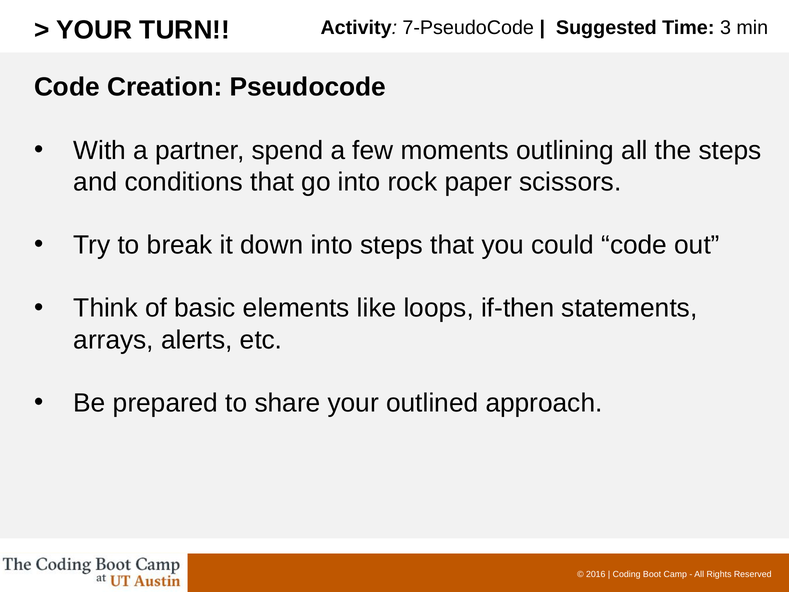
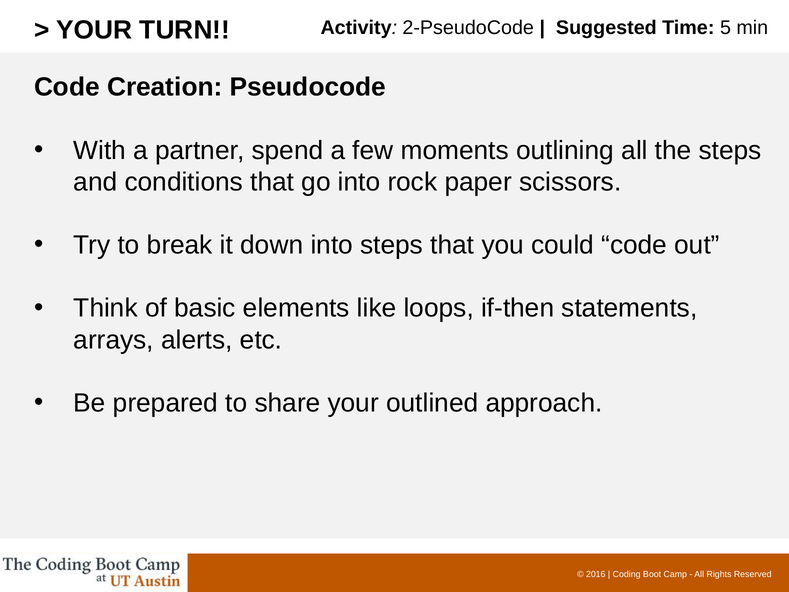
7-PseudoCode: 7-PseudoCode -> 2-PseudoCode
3: 3 -> 5
